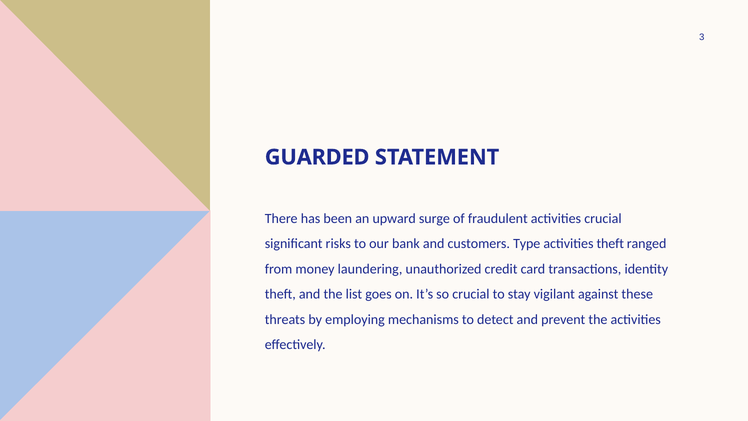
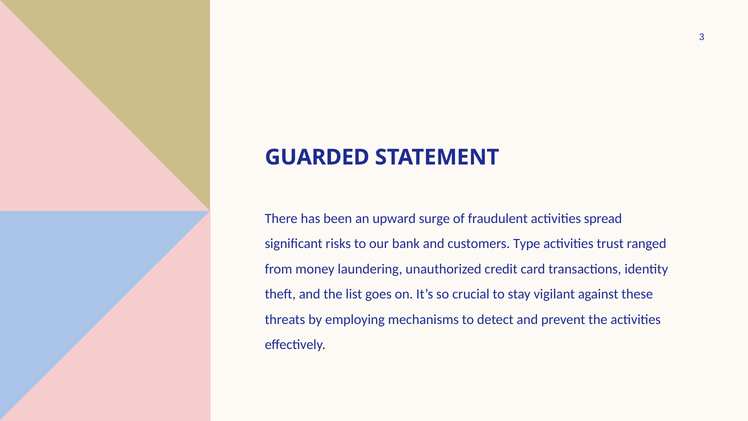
activities crucial: crucial -> spread
activities theft: theft -> trust
